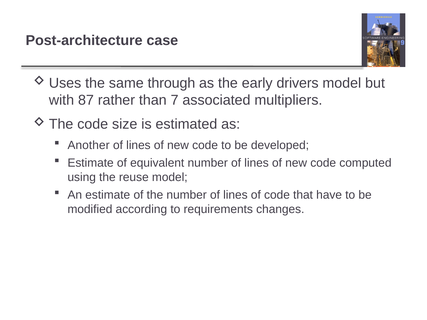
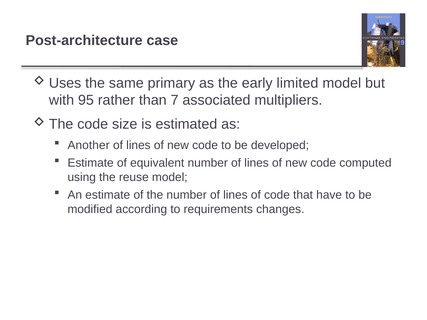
through: through -> primary
drivers: drivers -> limited
87: 87 -> 95
